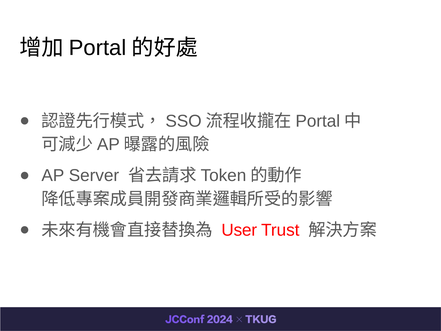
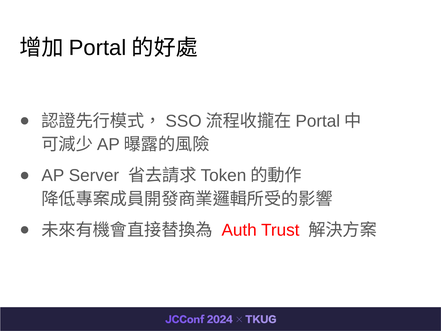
User: User -> Auth
